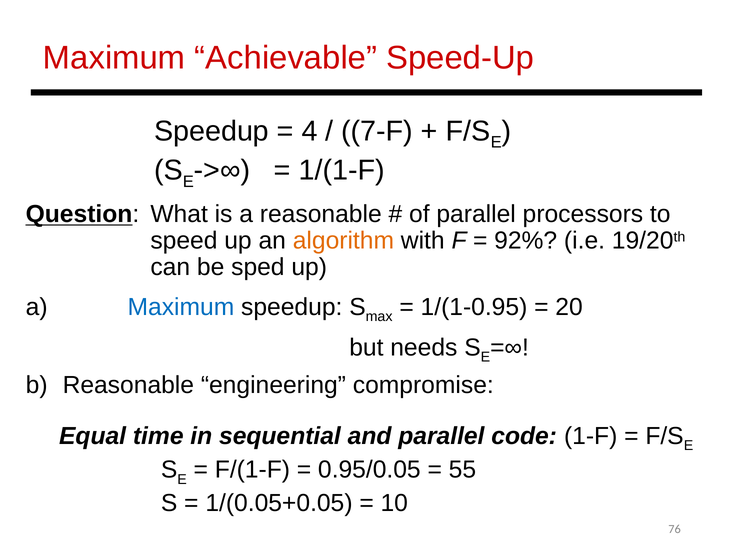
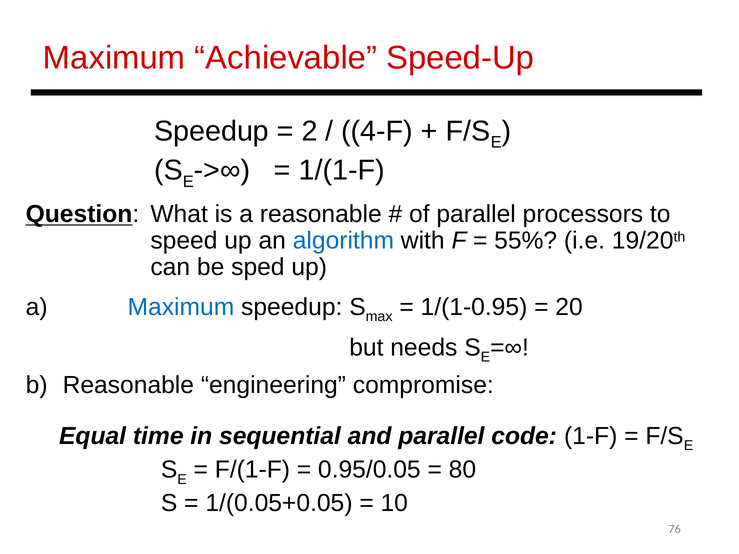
4: 4 -> 2
7-F: 7-F -> 4-F
algorithm colour: orange -> blue
92%: 92% -> 55%
55: 55 -> 80
